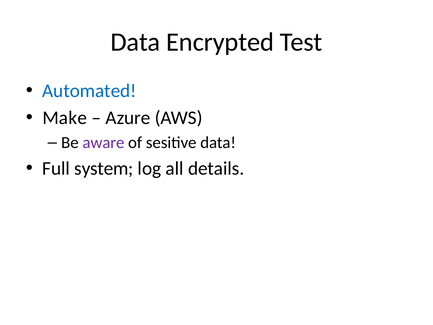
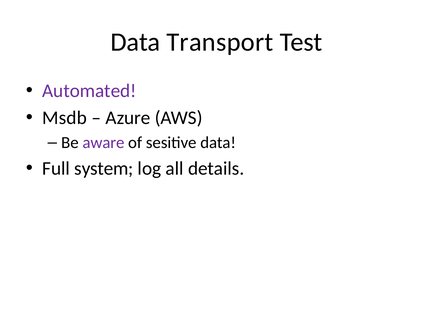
Encrypted: Encrypted -> Transport
Automated colour: blue -> purple
Make: Make -> Msdb
